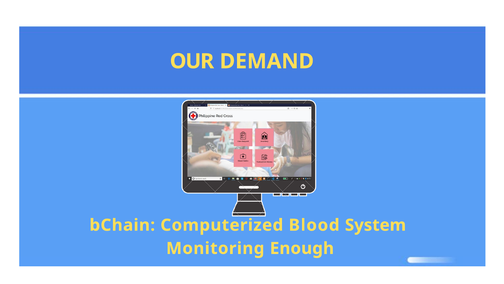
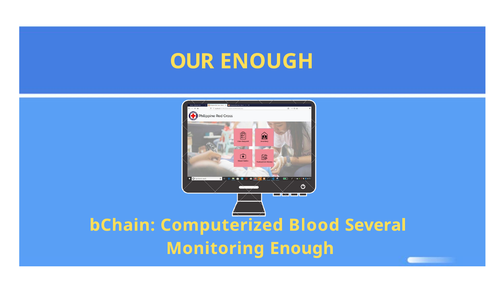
OUR DEMAND: DEMAND -> ENOUGH
System: System -> Several
